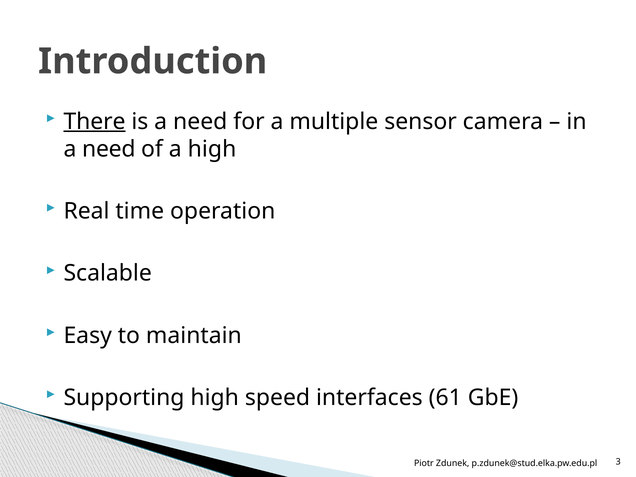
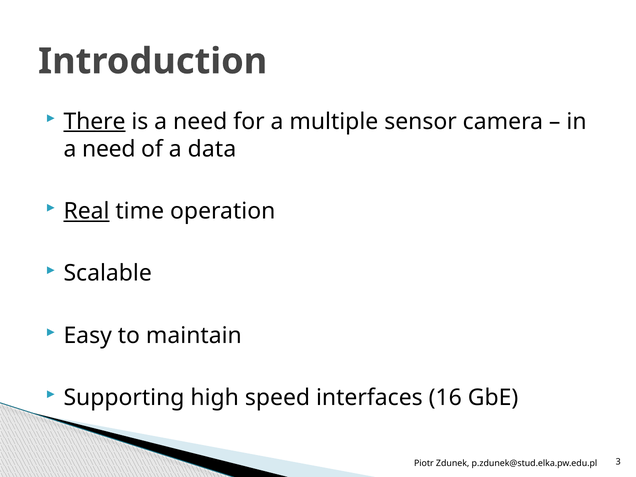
a high: high -> data
Real underline: none -> present
61: 61 -> 16
